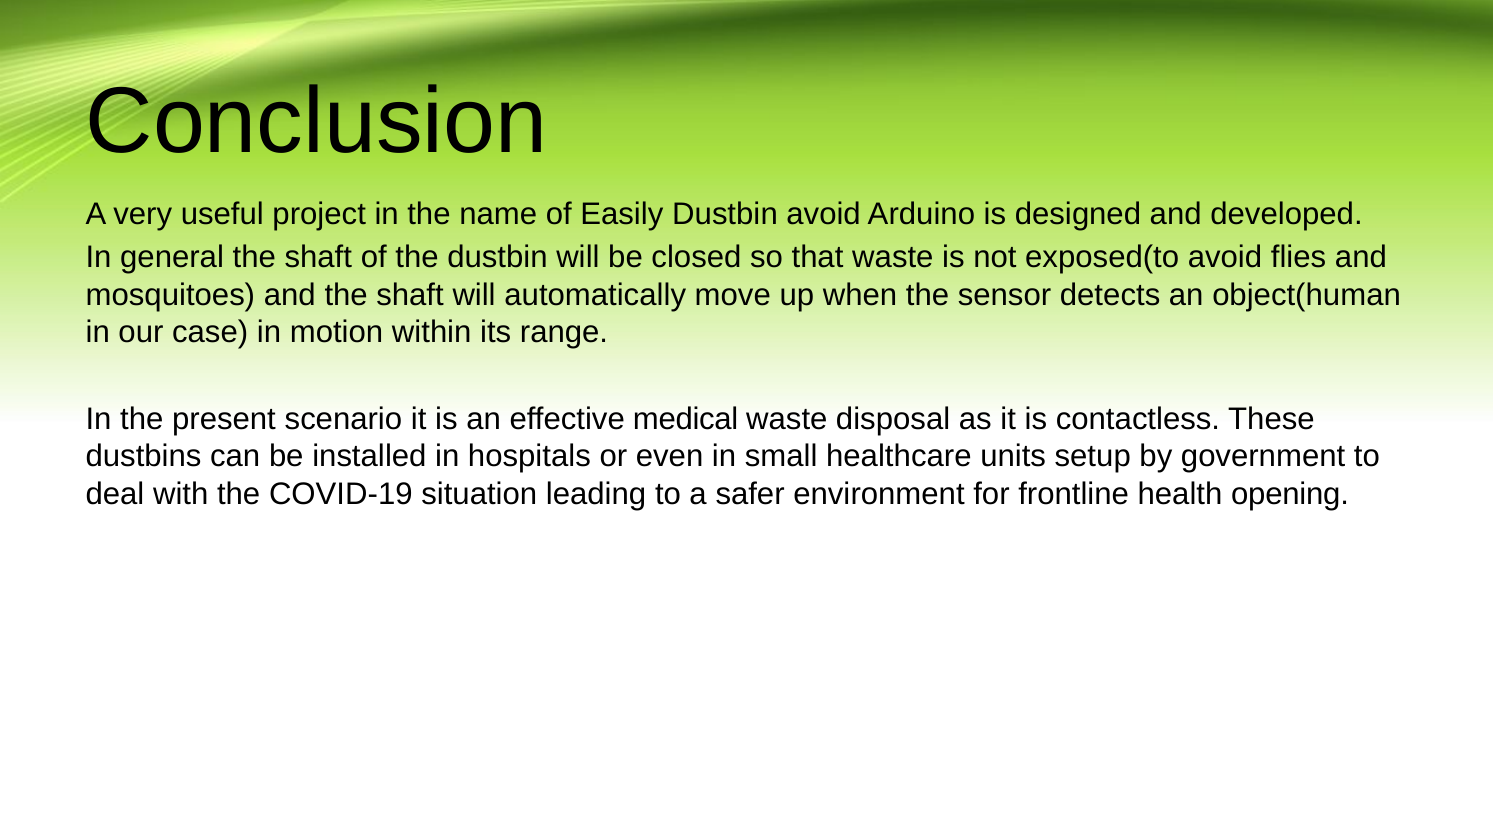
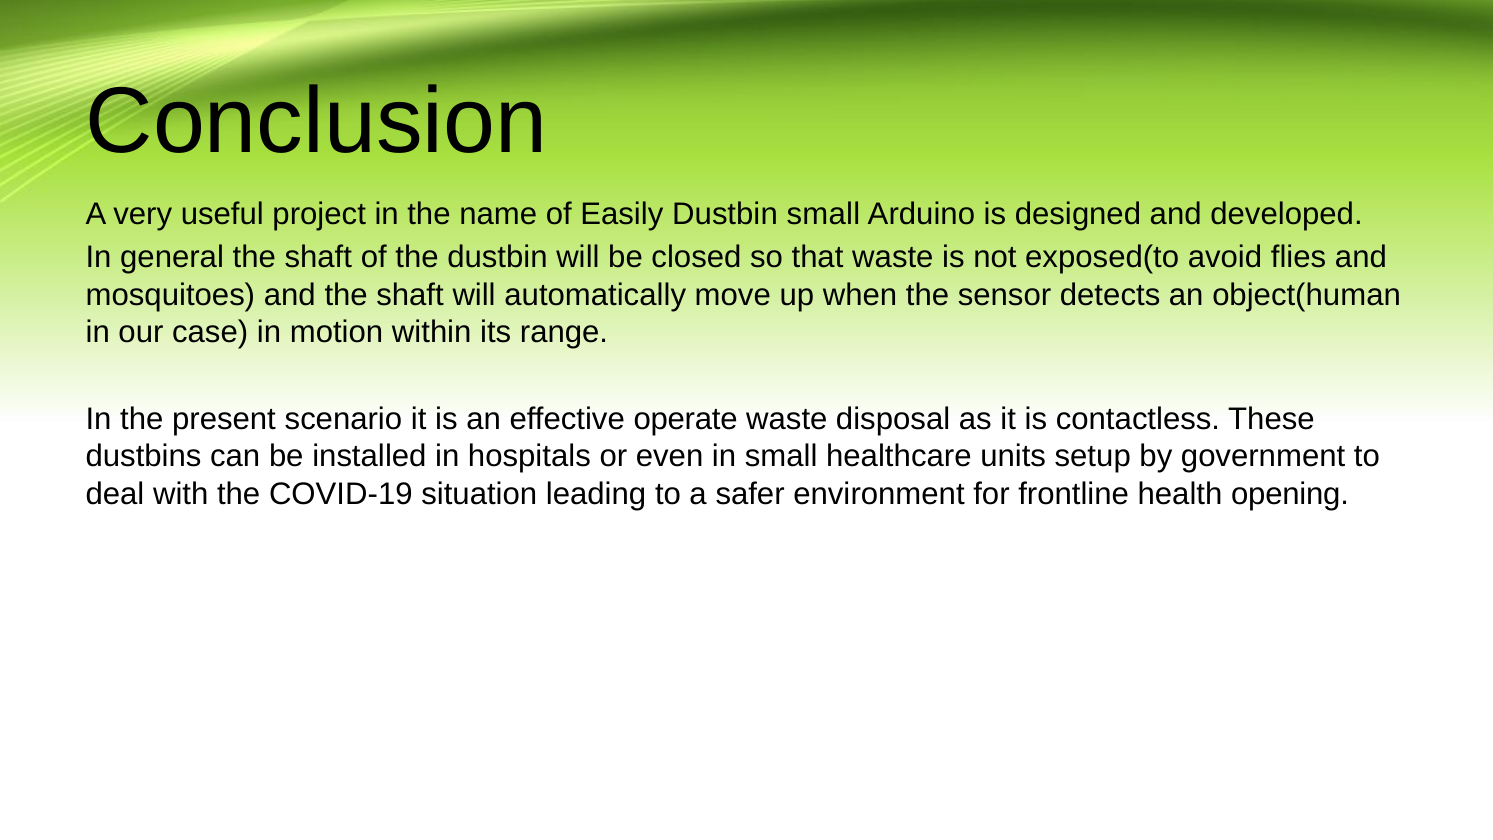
Dustbin avoid: avoid -> small
medical: medical -> operate
